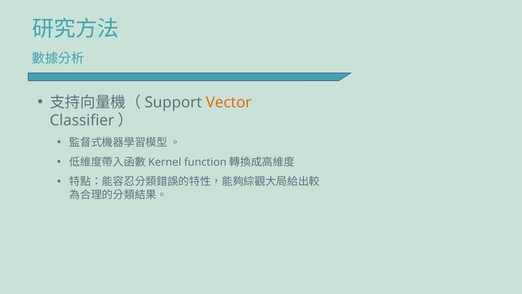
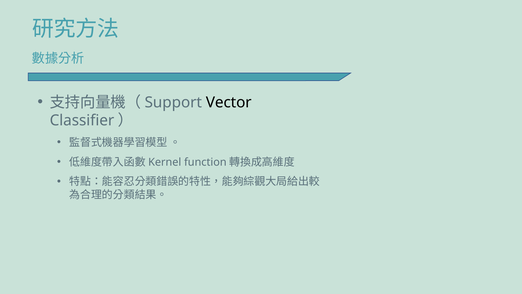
Vector colour: orange -> black
